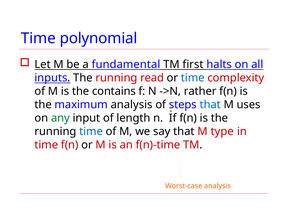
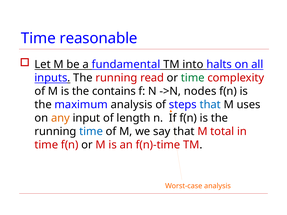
polynomial: polynomial -> reasonable
first: first -> into
time at (193, 78) colour: blue -> green
rather: rather -> nodes
any colour: green -> orange
type: type -> total
